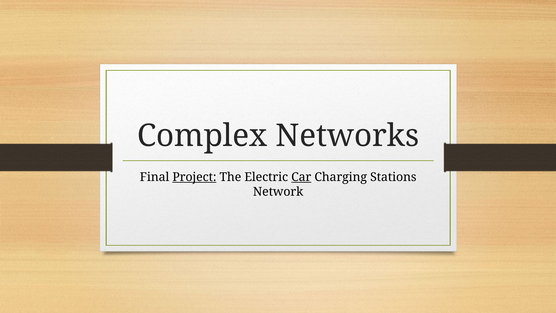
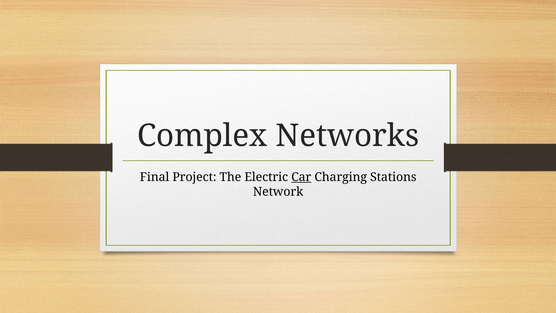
Project underline: present -> none
